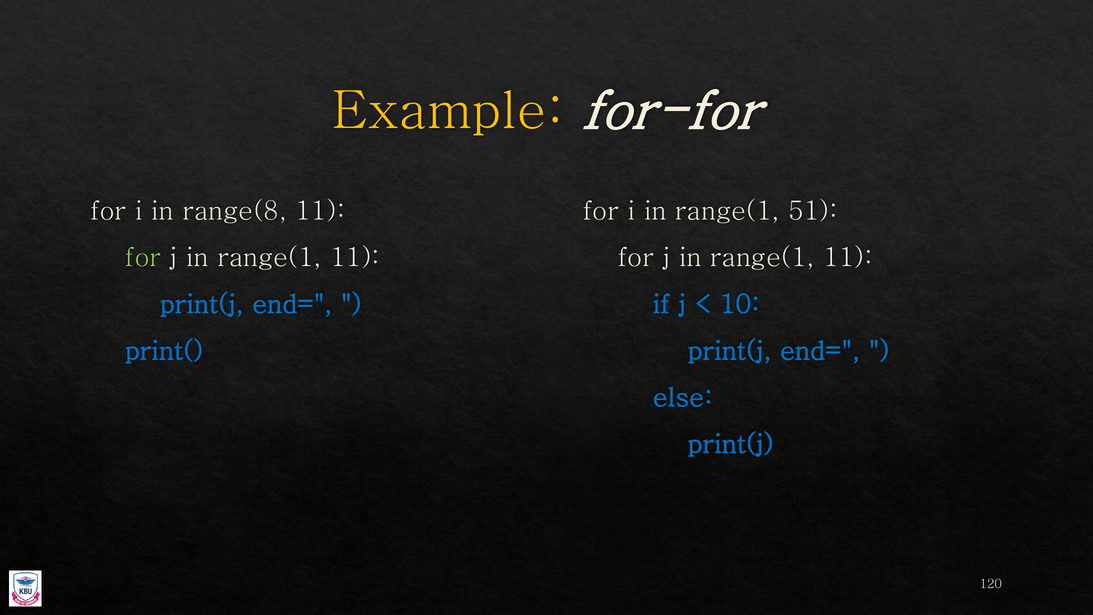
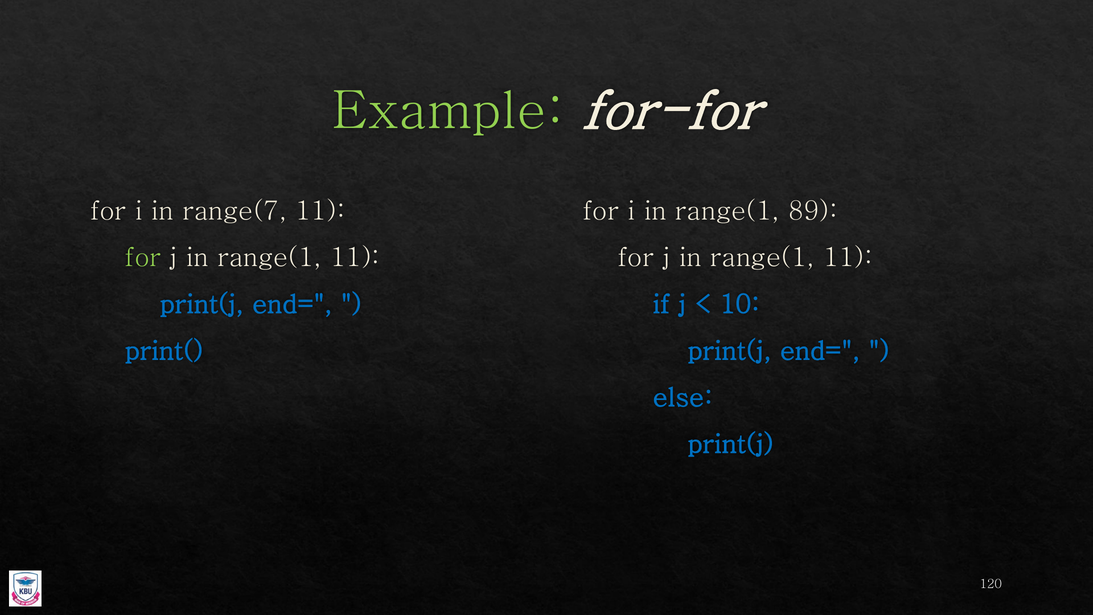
Example colour: yellow -> light green
range(8: range(8 -> range(7
51: 51 -> 89
